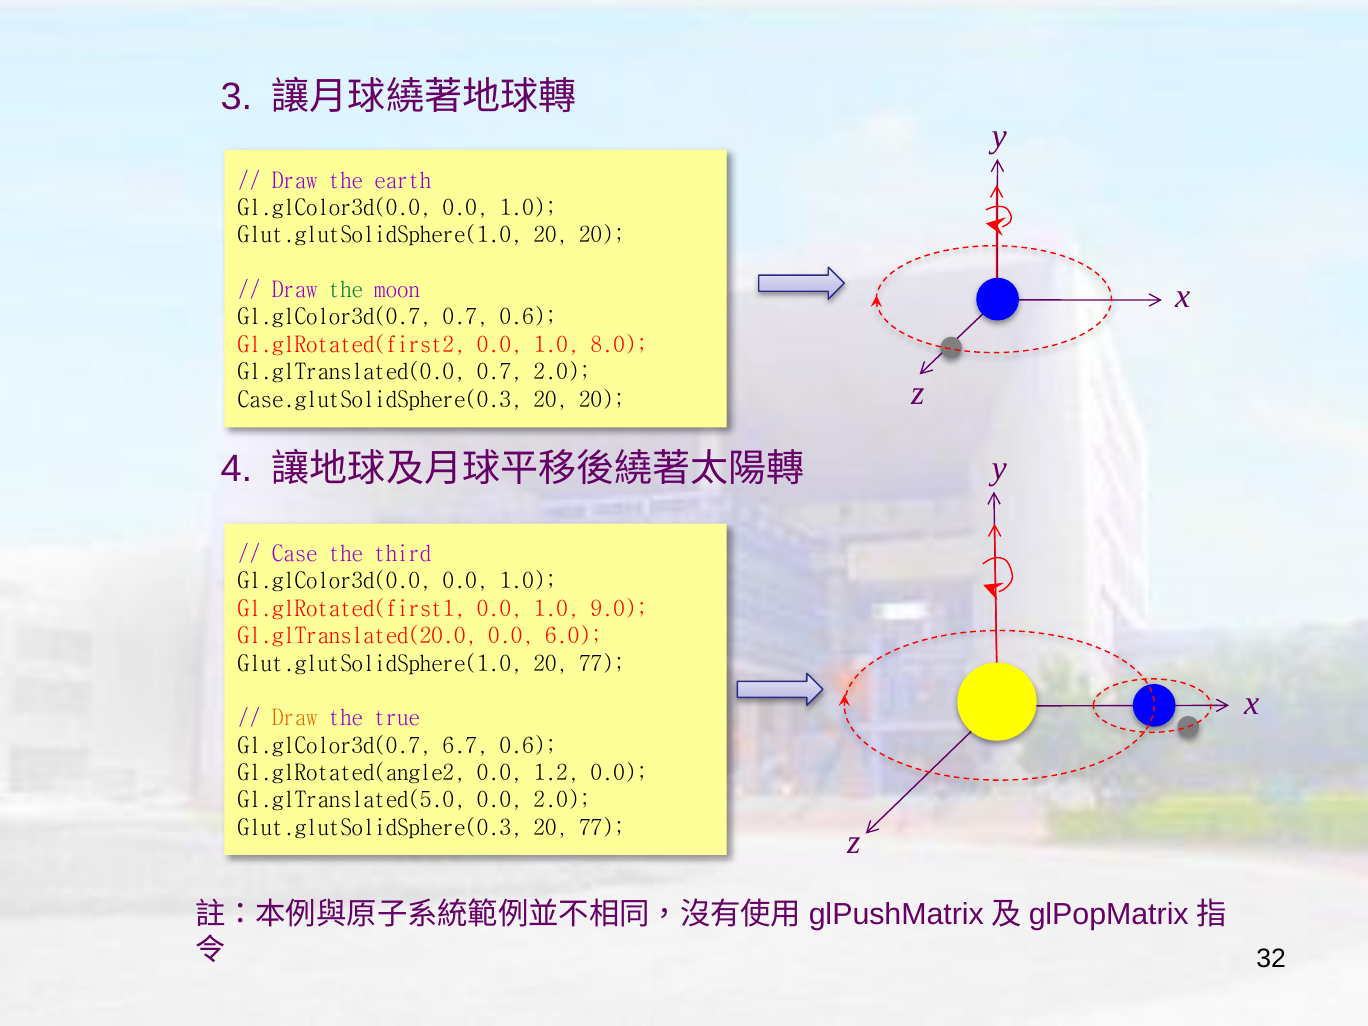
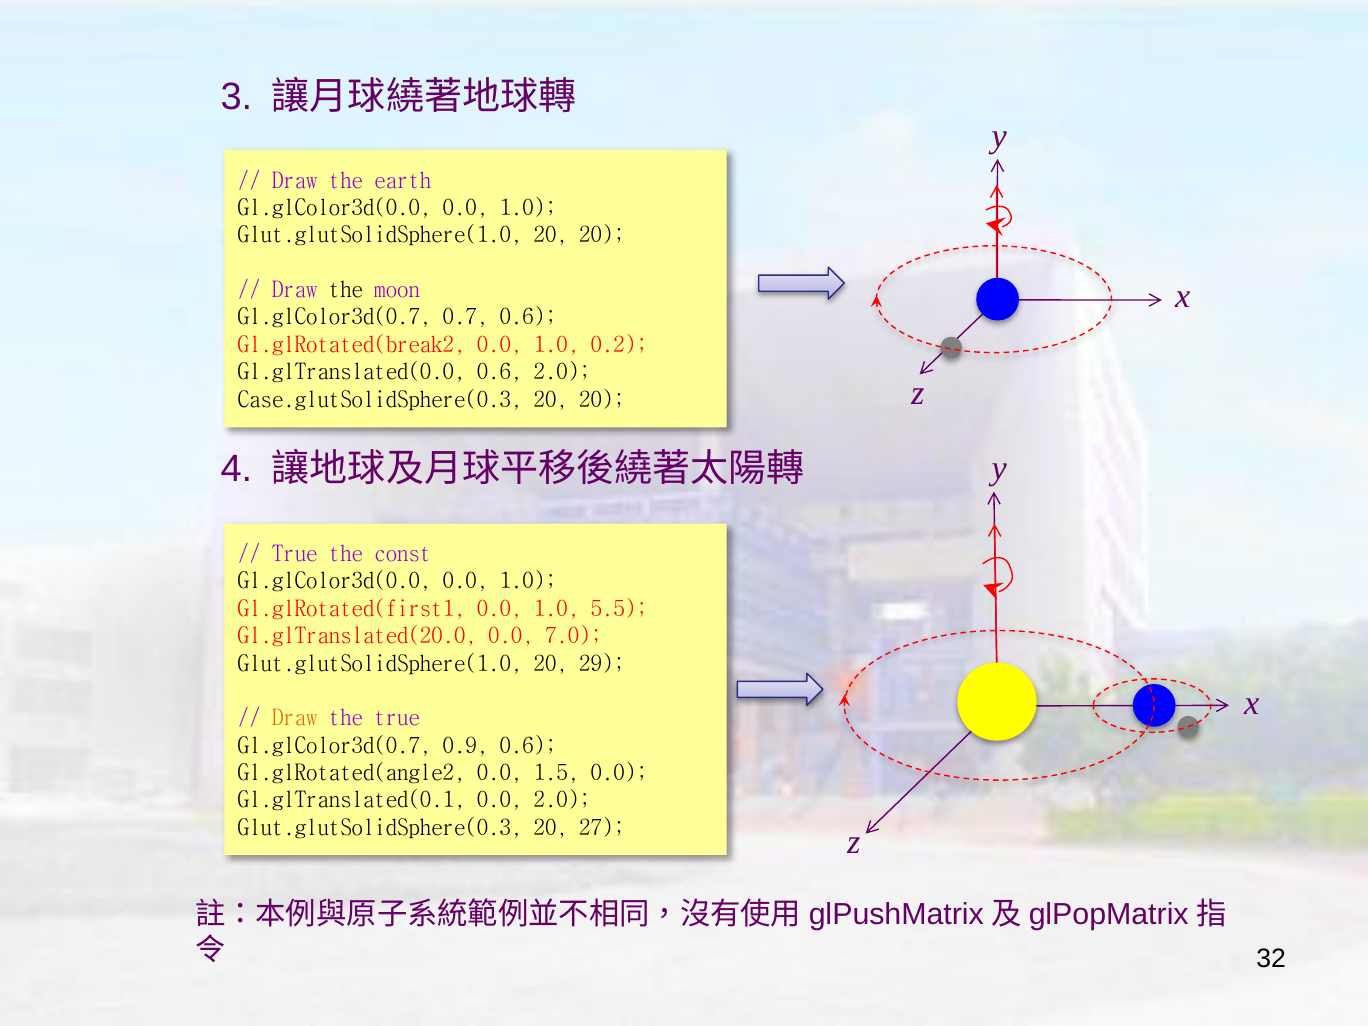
the at (346, 290) colour: green -> black
Gl.glRotated(first2: Gl.glRotated(first2 -> Gl.glRotated(break2
8.0: 8.0 -> 0.2
Gl.glTranslated(0.0 0.7: 0.7 -> 0.6
Case at (295, 554): Case -> True
third: third -> const
9.0: 9.0 -> 5.5
6.0: 6.0 -> 7.0
Glut.glutSolidSphere(1.0 20 77: 77 -> 29
6.7: 6.7 -> 0.9
1.2: 1.2 -> 1.5
Gl.glTranslated(5.0: Gl.glTranslated(5.0 -> Gl.glTranslated(0.1
Glut.glutSolidSphere(0.3 20 77: 77 -> 27
